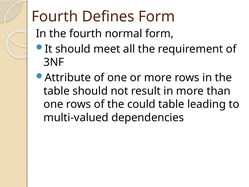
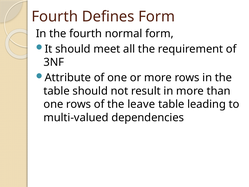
could: could -> leave
